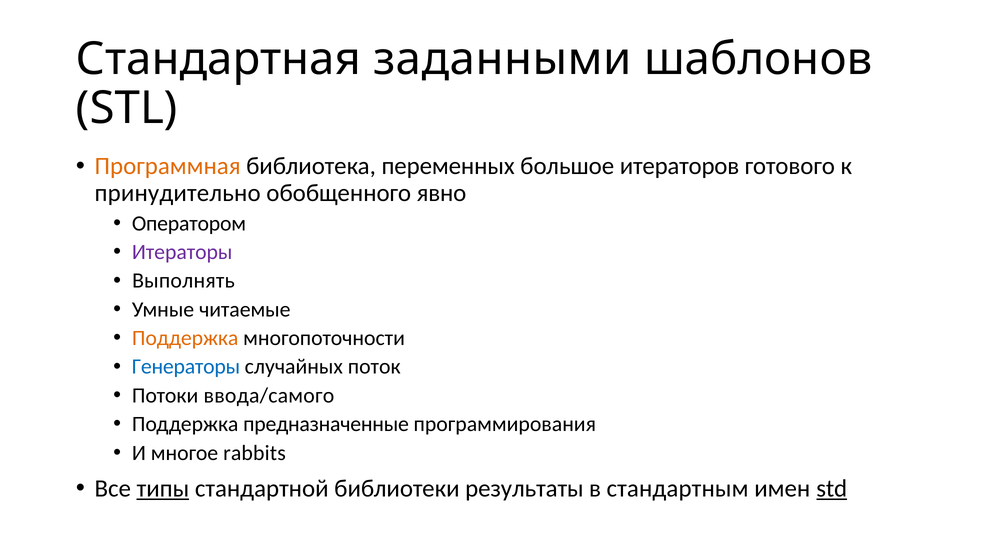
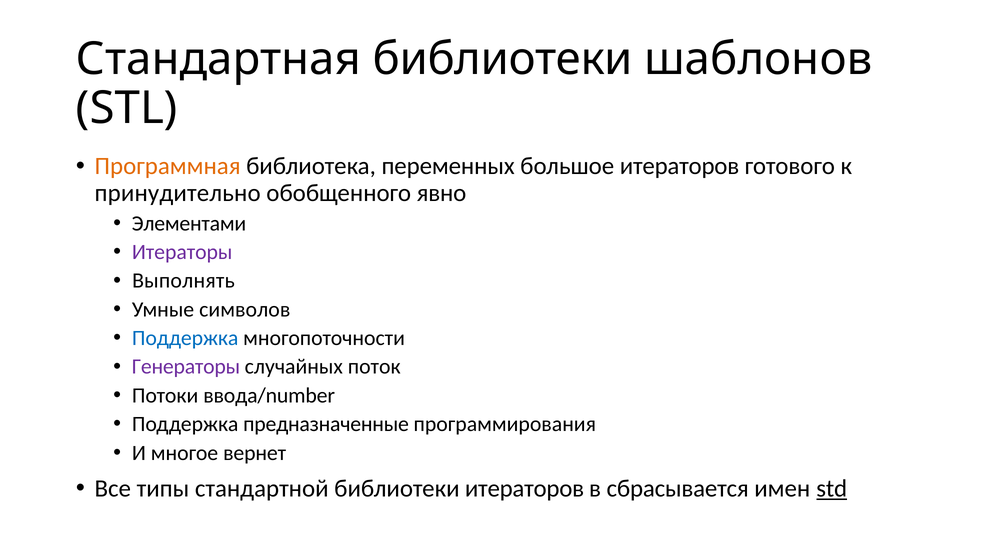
Стандартная заданными: заданными -> библиотеки
Оператором: Оператором -> Элементами
читаемые: читаемые -> символов
Поддержка at (185, 338) colour: orange -> blue
Генераторы colour: blue -> purple
ввода/самого: ввода/самого -> ввода/number
rabbits: rabbits -> вернет
типы underline: present -> none
библиотеки результаты: результаты -> итераторов
стандартным: стандартным -> сбрасывается
